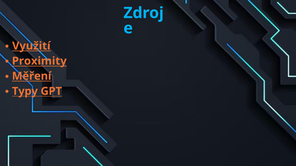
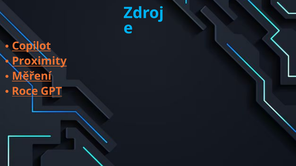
Využití: Využití -> Copilot
Typy: Typy -> Roce
